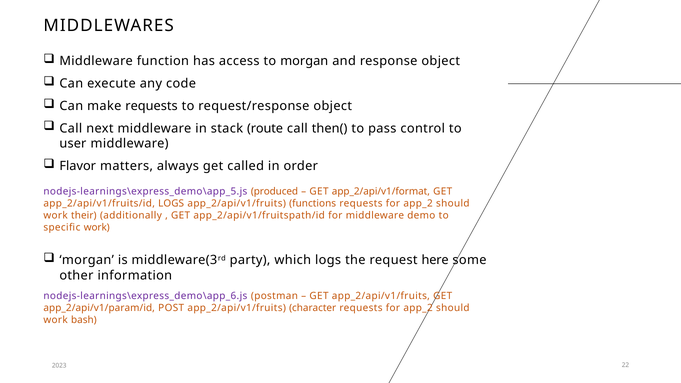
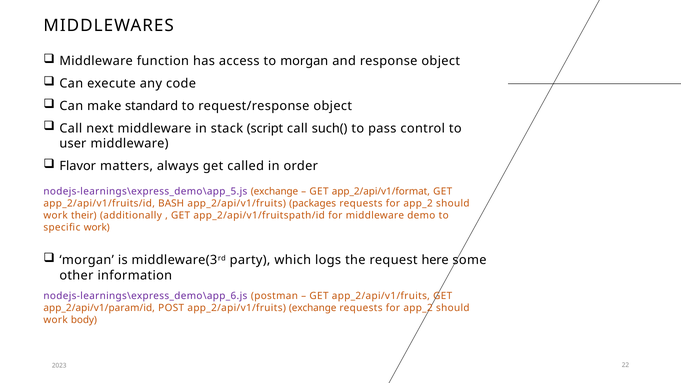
make requests: requests -> standard
route: route -> script
then(: then( -> such(
nodejs-learnings\express_demo\app_5.js produced: produced -> exchange
app_2/api/v1/fruits/id LOGS: LOGS -> BASH
functions: functions -> packages
app_2/api/v1/fruits character: character -> exchange
bash: bash -> body
